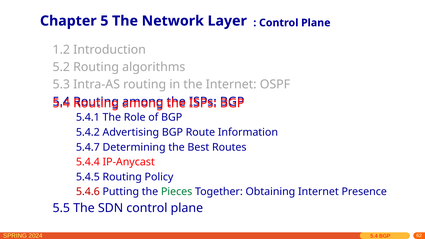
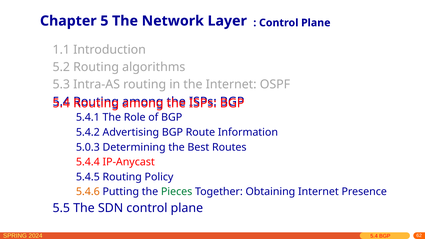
1.2: 1.2 -> 1.1
5.4.7: 5.4.7 -> 5.0.3
5.4.6 colour: red -> orange
